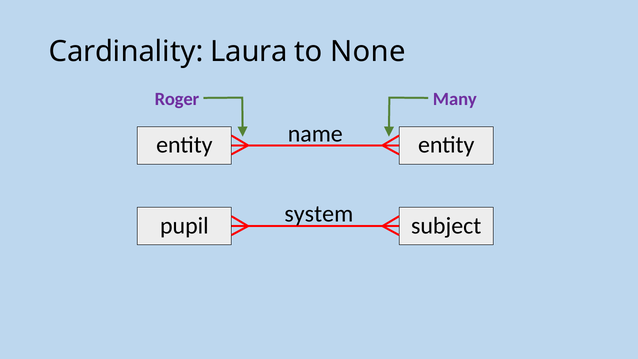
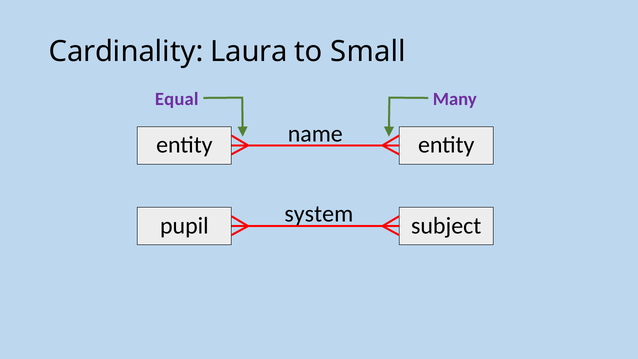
None: None -> Small
Roger: Roger -> Equal
